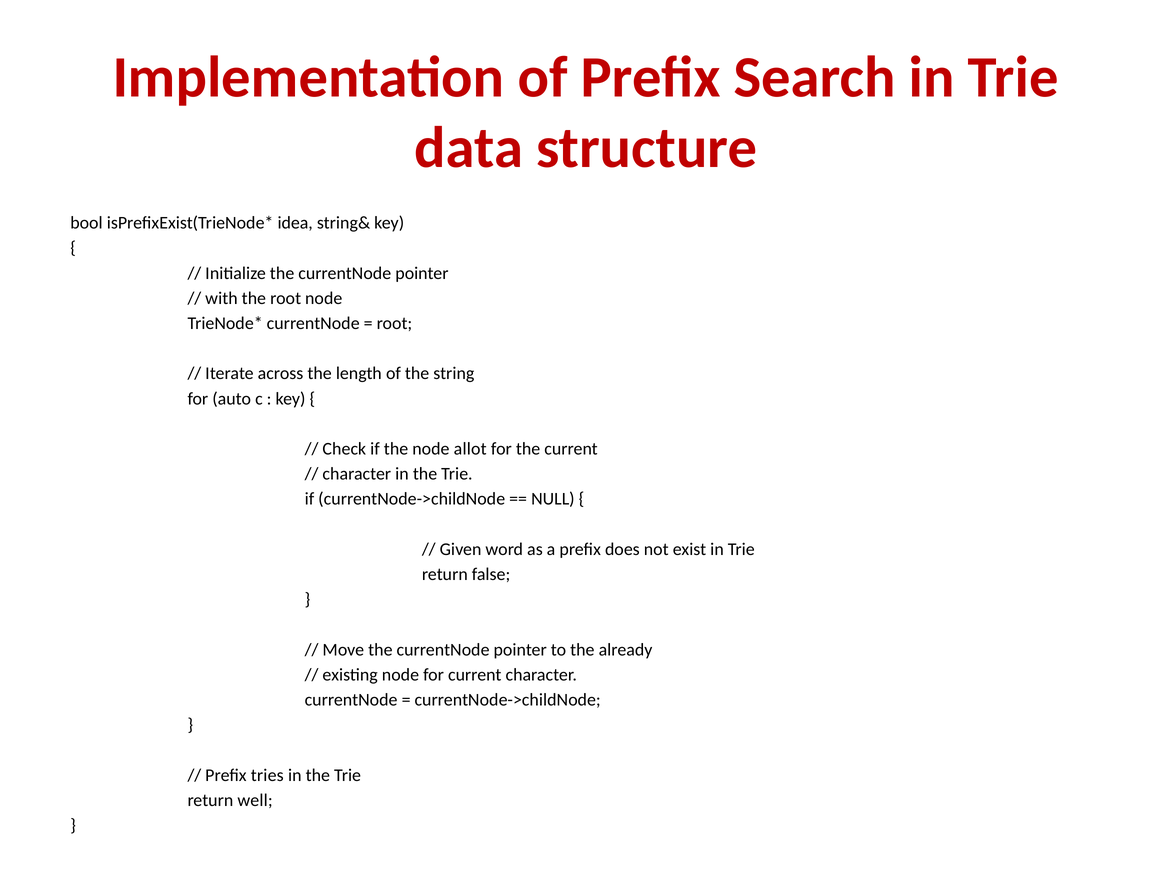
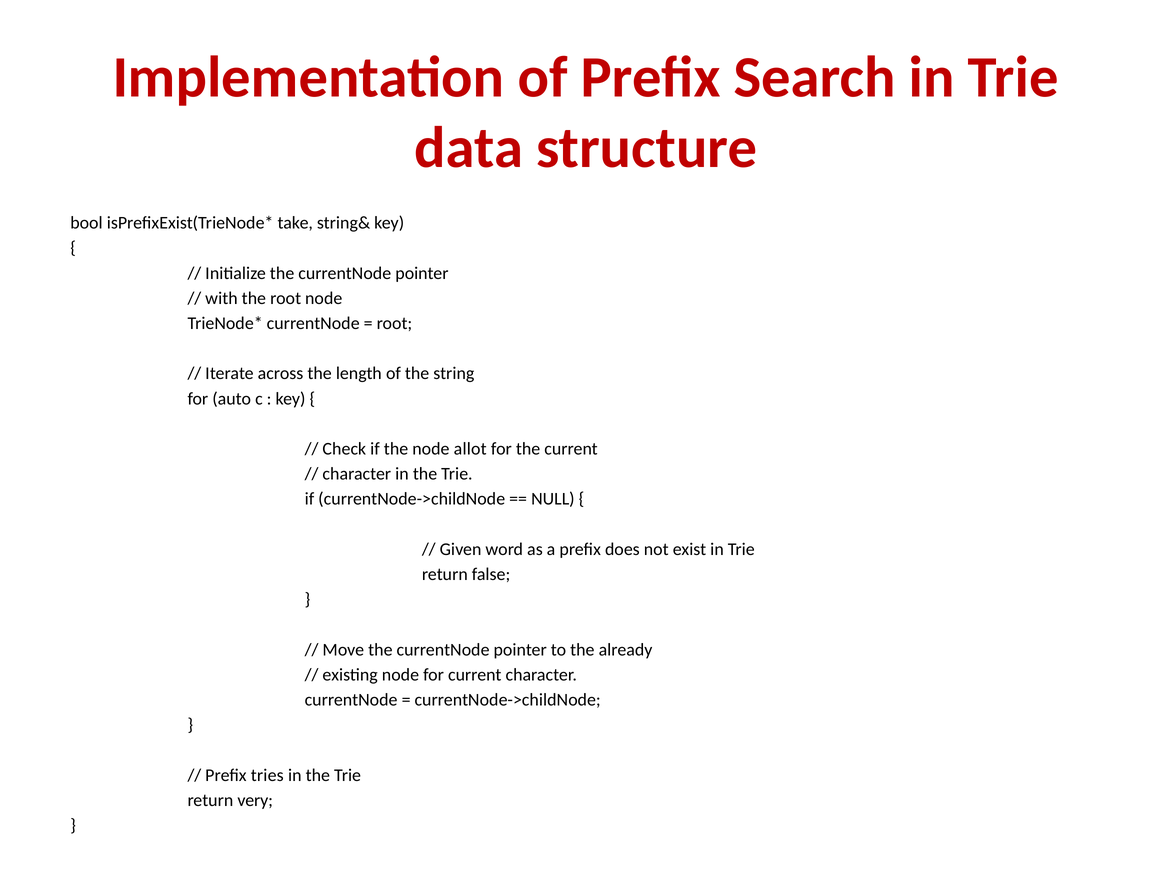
idea: idea -> take
well: well -> very
